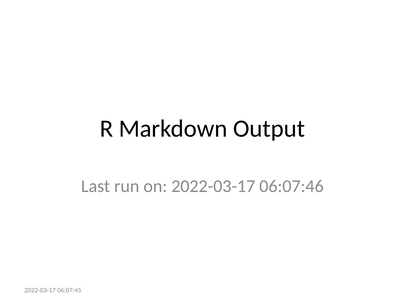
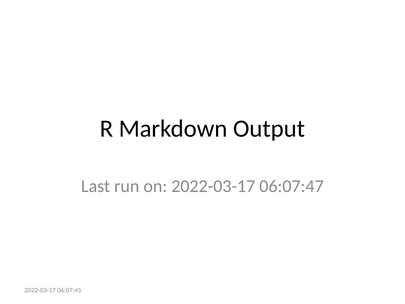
06:07:46: 06:07:46 -> 06:07:47
